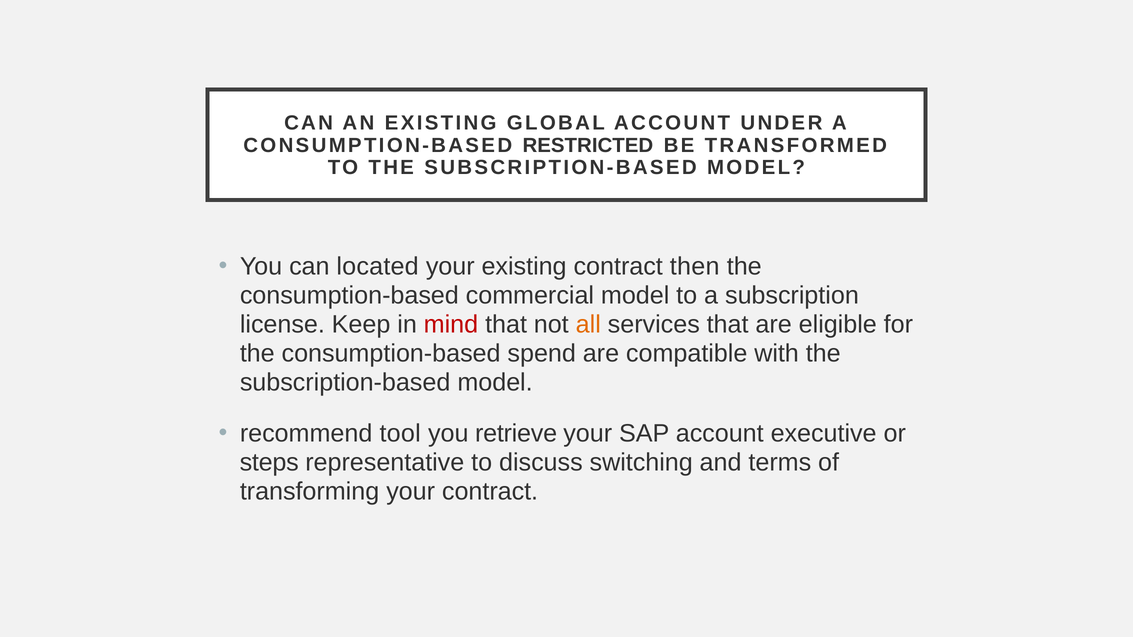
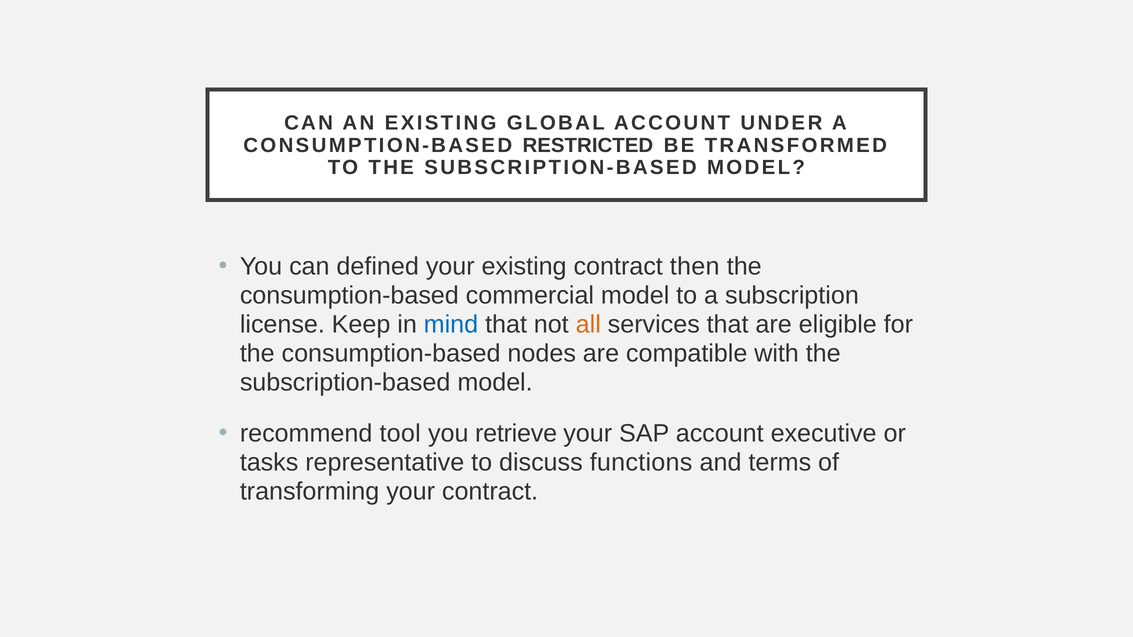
located: located -> defined
mind colour: red -> blue
spend: spend -> nodes
steps: steps -> tasks
switching: switching -> functions
